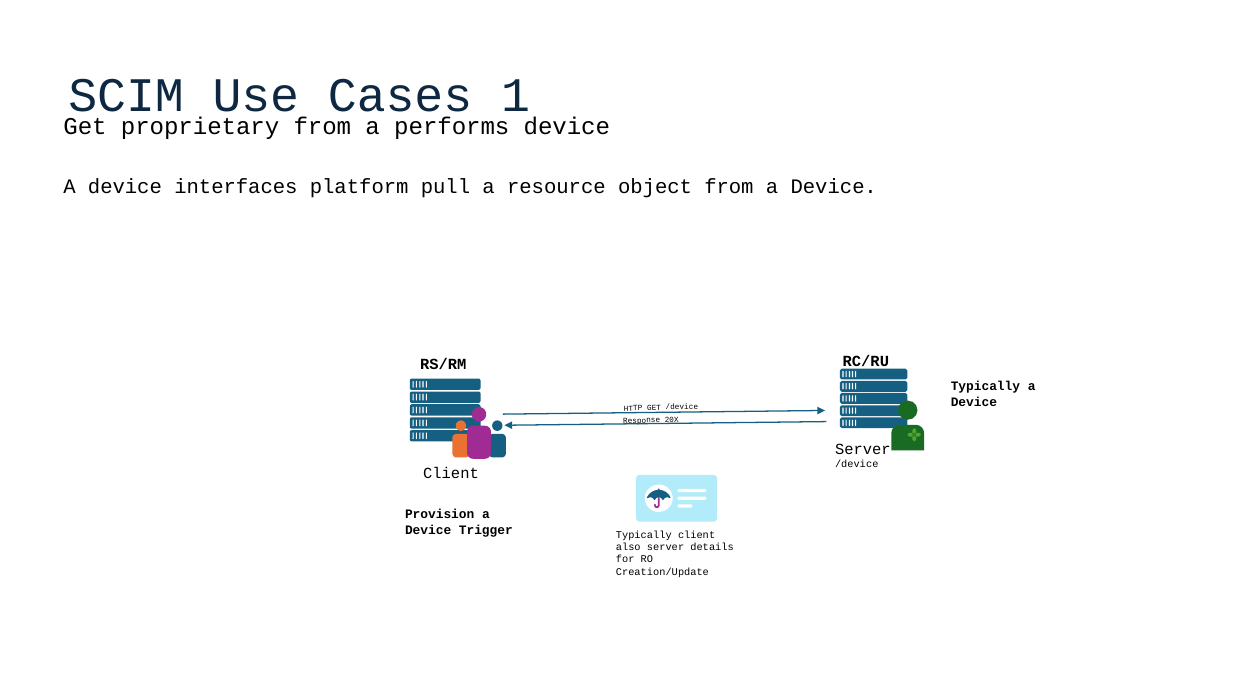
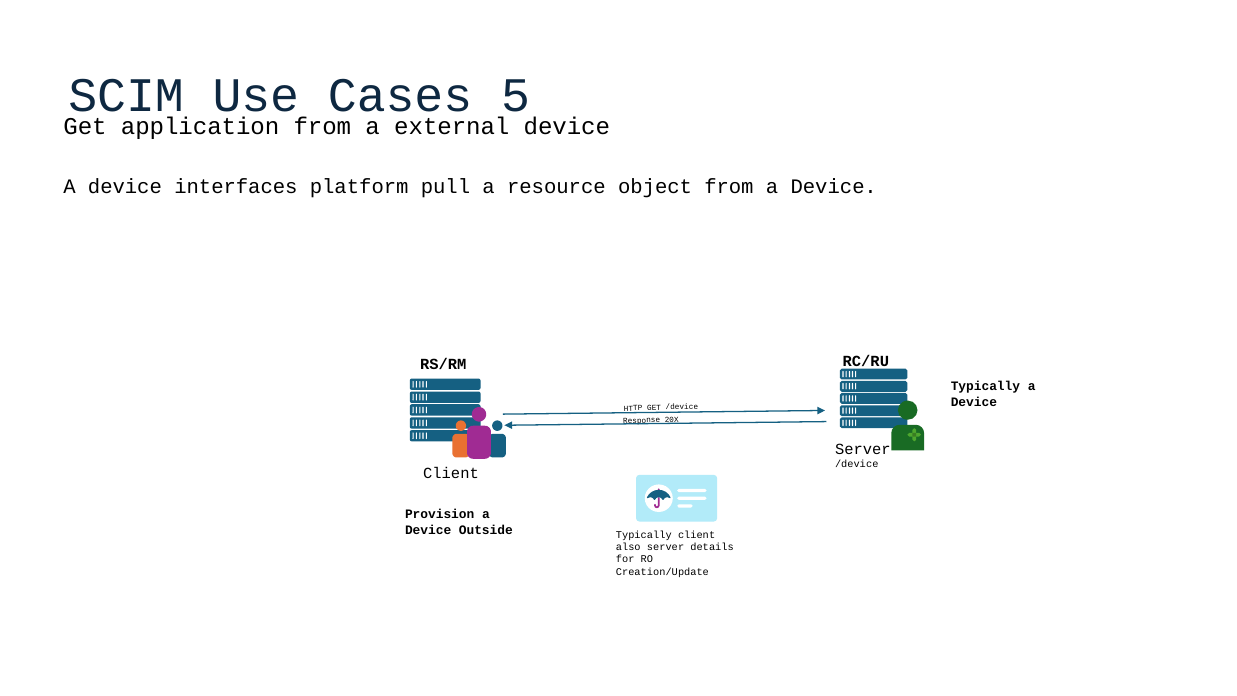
1: 1 -> 5
proprietary: proprietary -> application
performs: performs -> external
Trigger: Trigger -> Outside
